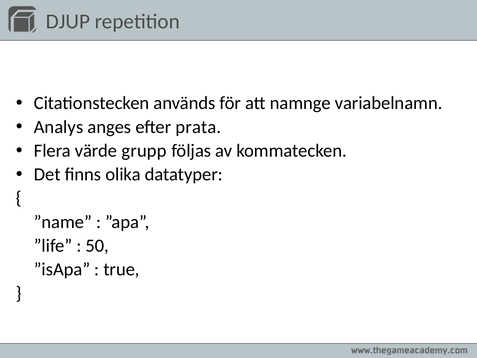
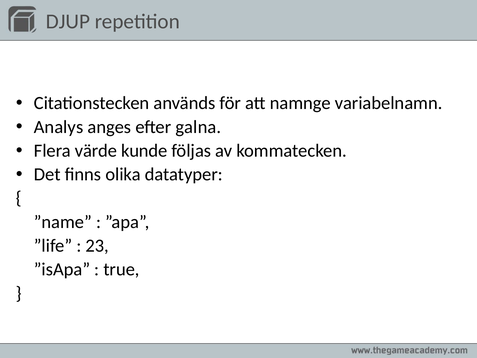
prata: prata -> galna
grupp: grupp -> kunde
50: 50 -> 23
